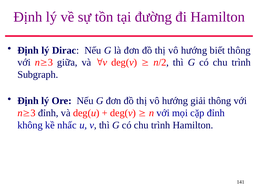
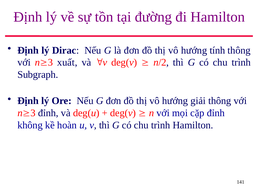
biết: biết -> tính
giữa: giữa -> xuất
nhấc: nhấc -> hoàn
